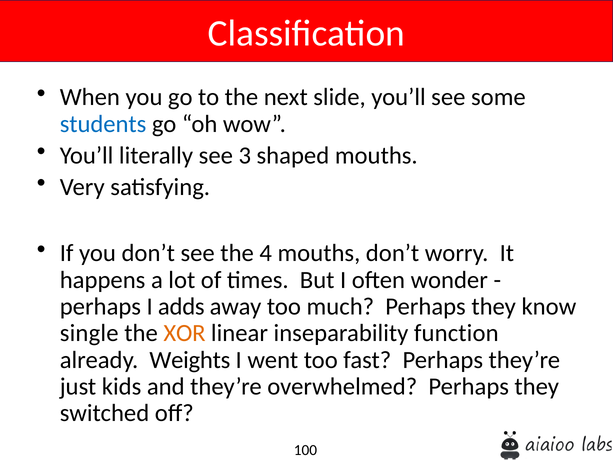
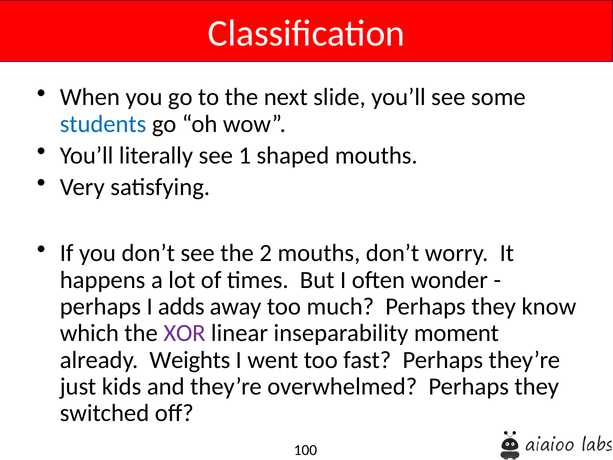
3: 3 -> 1
4: 4 -> 2
single: single -> which
XOR colour: orange -> purple
function: function -> moment
